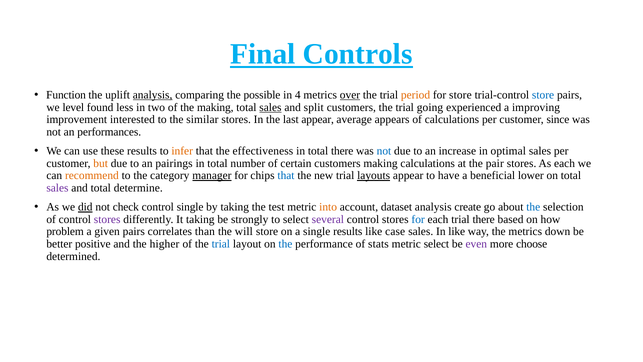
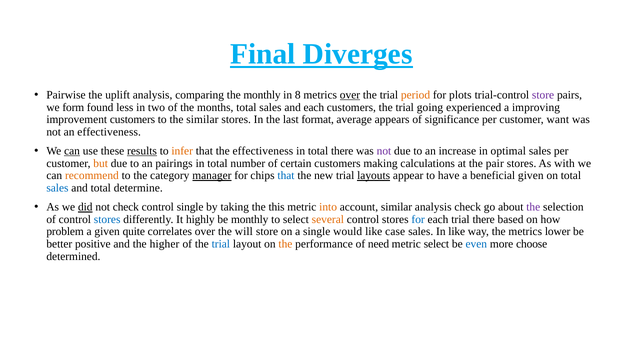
Controls: Controls -> Diverges
Function: Function -> Pairwise
analysis at (153, 95) underline: present -> none
the possible: possible -> monthly
4: 4 -> 8
for store: store -> plots
store at (543, 95) colour: blue -> purple
level: level -> form
the making: making -> months
sales at (270, 107) underline: present -> none
and split: split -> each
improvement interested: interested -> customers
last appear: appear -> format
of calculations: calculations -> significance
since: since -> want
an performances: performances -> effectiveness
can at (72, 151) underline: none -> present
results at (142, 151) underline: none -> present
not at (384, 151) colour: blue -> purple
As each: each -> with
beneficial lower: lower -> given
sales at (57, 188) colour: purple -> blue
test: test -> this
account dataset: dataset -> similar
analysis create: create -> check
the at (533, 207) colour: blue -> purple
stores at (107, 219) colour: purple -> blue
It taking: taking -> highly
be strongly: strongly -> monthly
several colour: purple -> orange
given pairs: pairs -> quite
correlates than: than -> over
single results: results -> would
down: down -> lower
the at (285, 244) colour: blue -> orange
stats: stats -> need
even colour: purple -> blue
